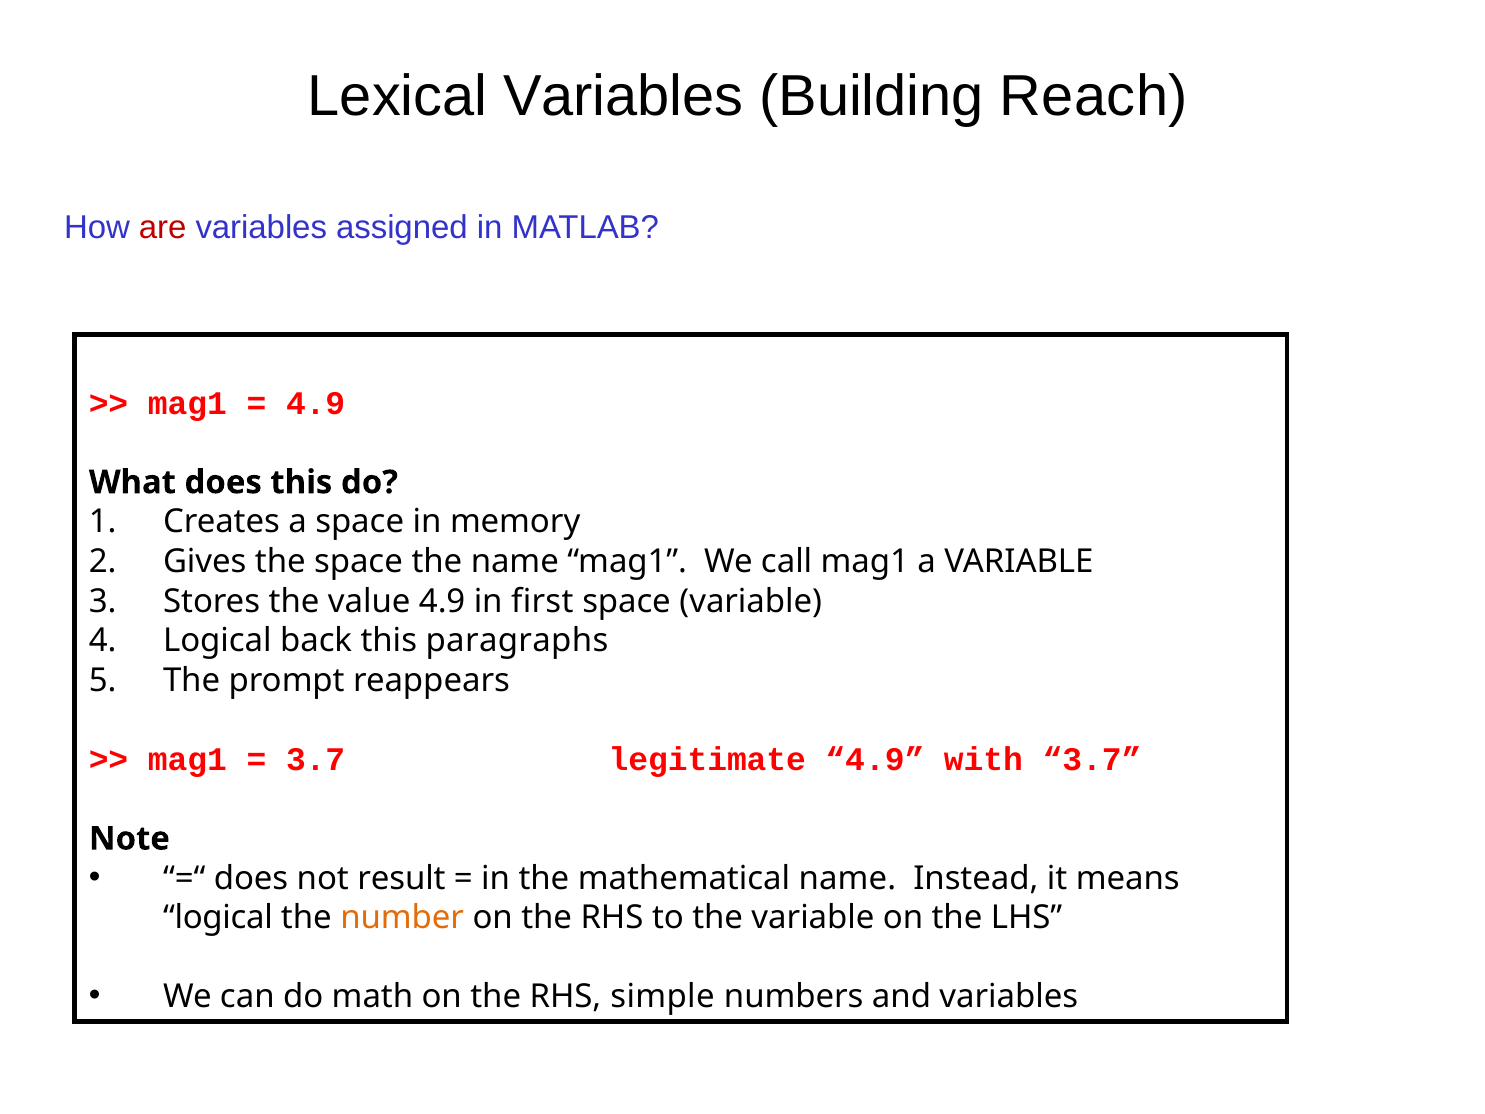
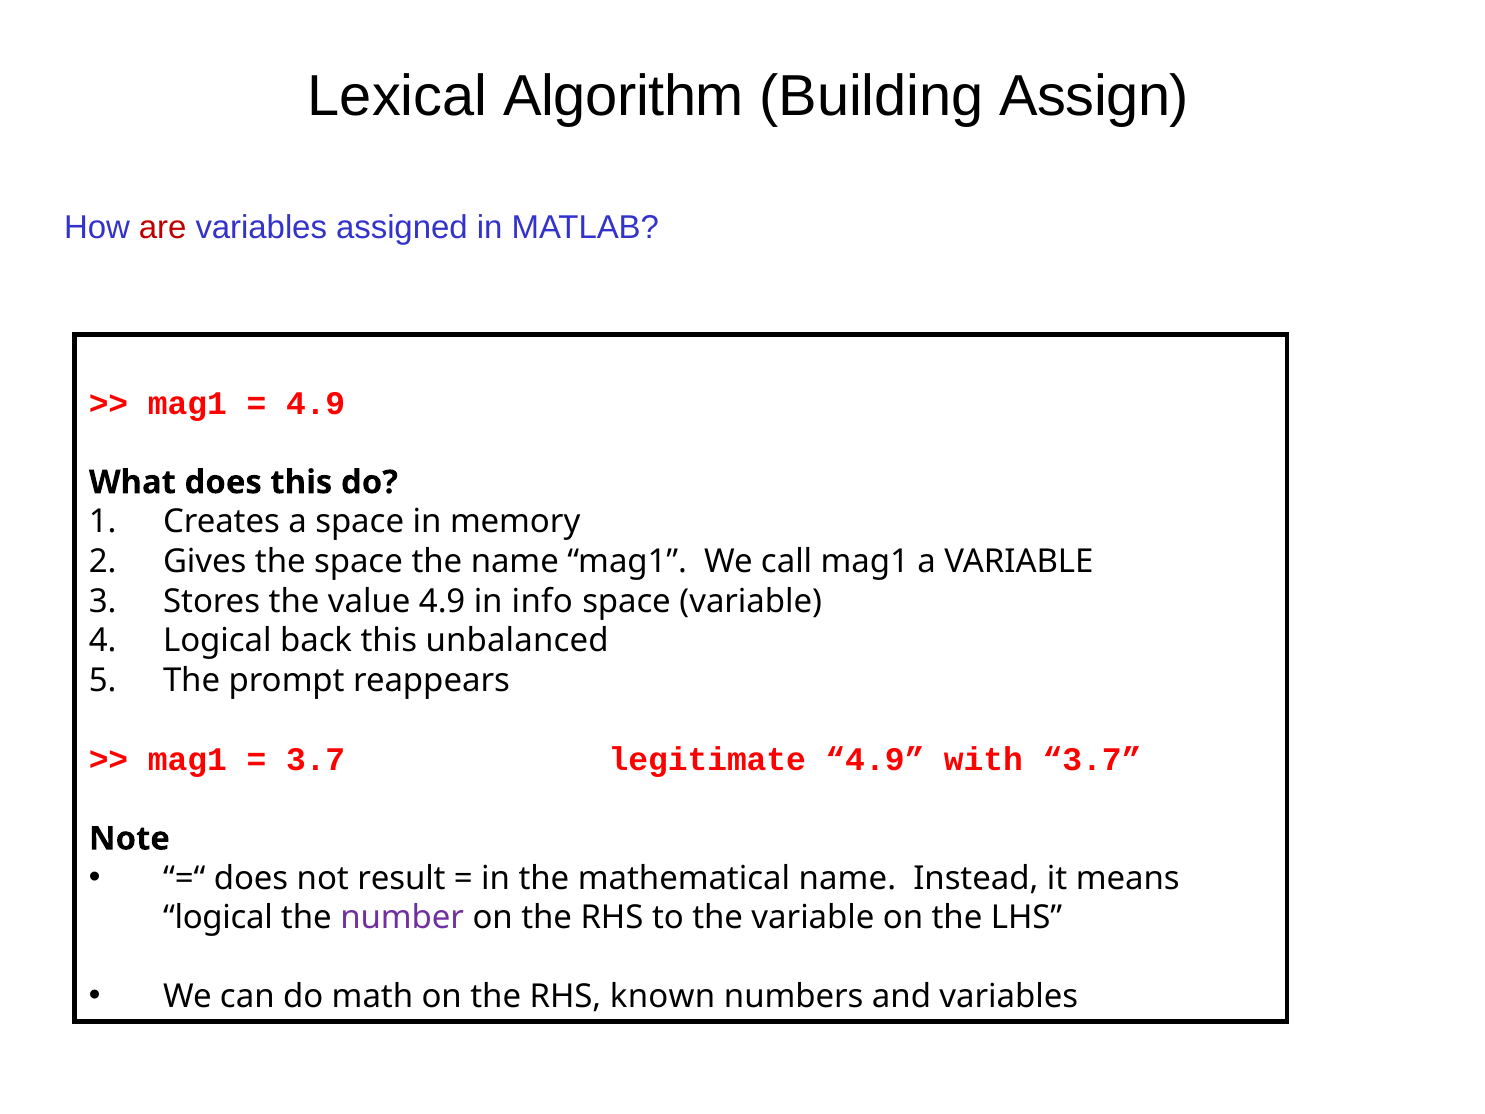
Lexical Variables: Variables -> Algorithm
Reach: Reach -> Assign
first: first -> info
paragraphs: paragraphs -> unbalanced
number colour: orange -> purple
simple: simple -> known
